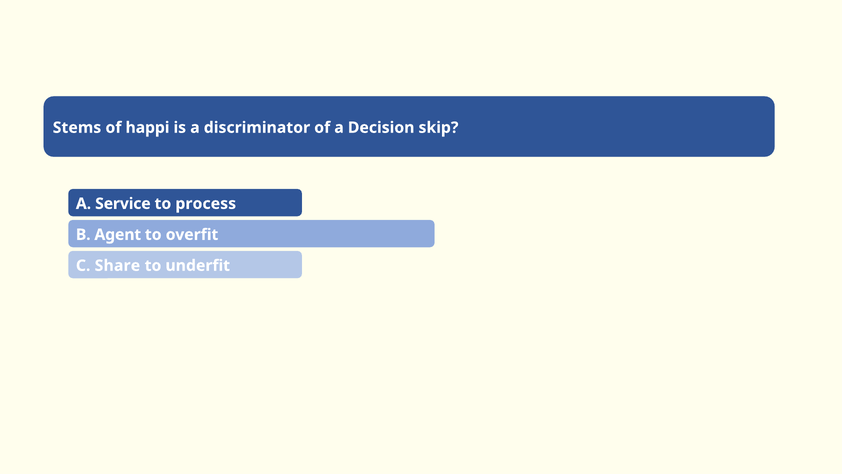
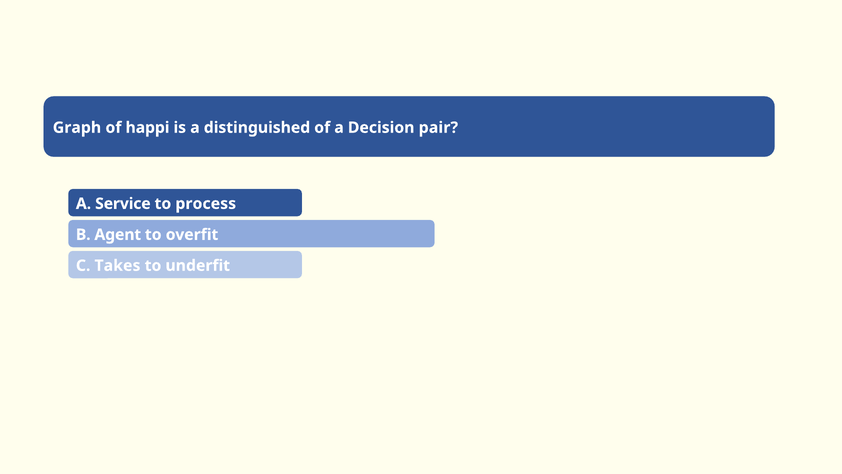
Stems: Stems -> Graph
discriminator: discriminator -> distinguished
skip: skip -> pair
Share: Share -> Takes
